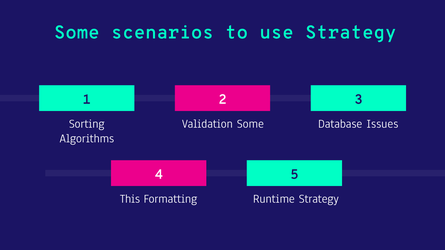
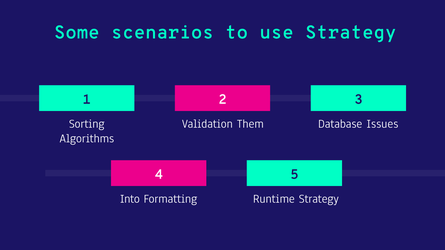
Validation Some: Some -> Them
This: This -> Into
